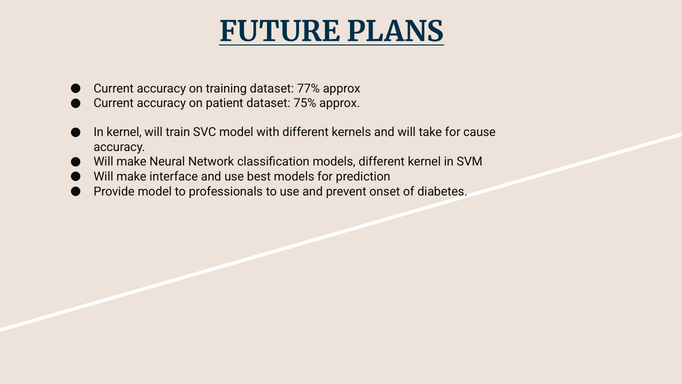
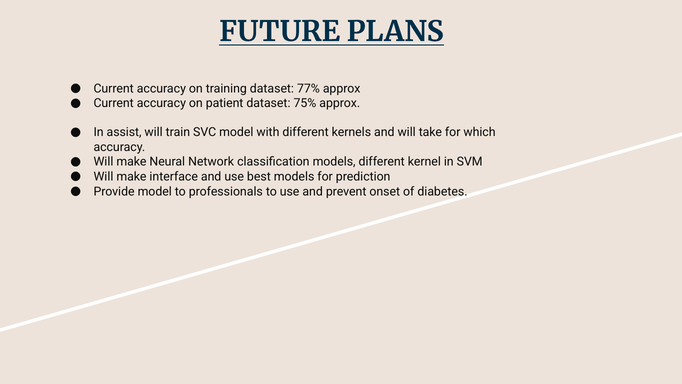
In kernel: kernel -> assist
cause: cause -> which
